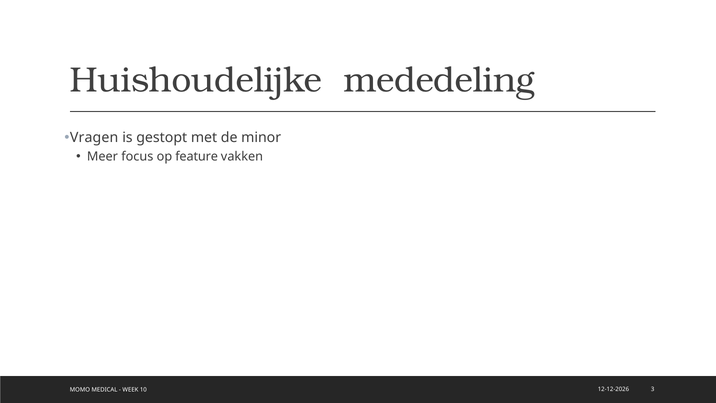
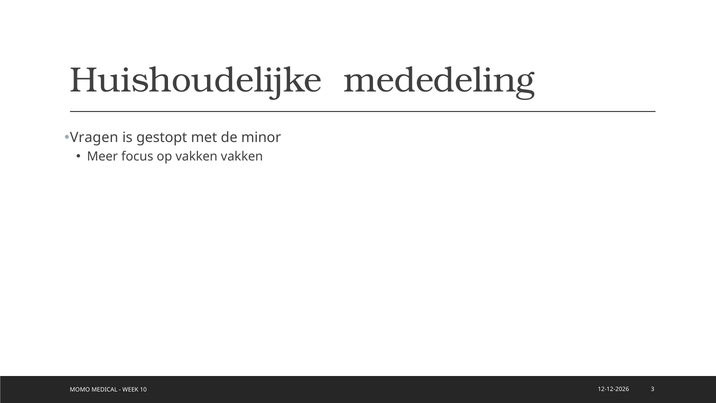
op feature: feature -> vakken
